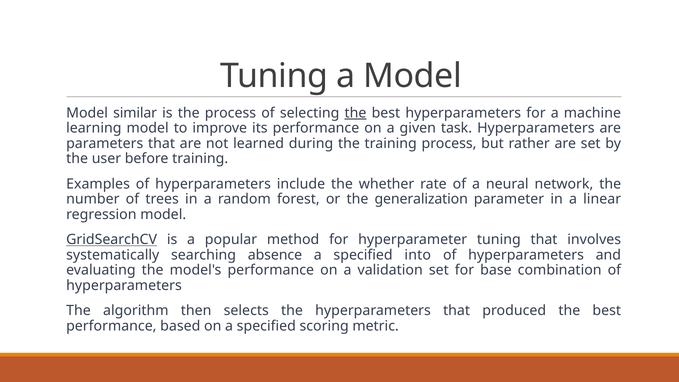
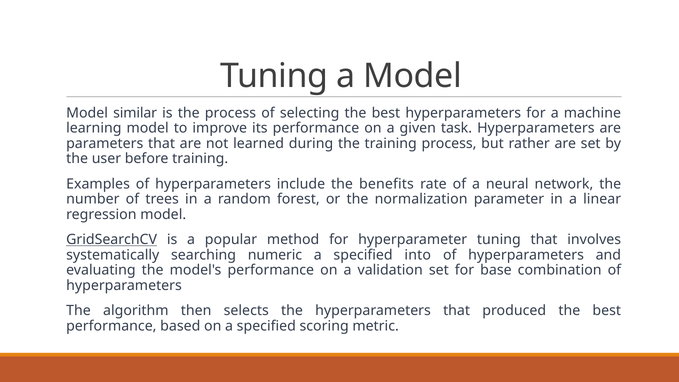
the at (356, 113) underline: present -> none
whether: whether -> benefits
generalization: generalization -> normalization
absence: absence -> numeric
